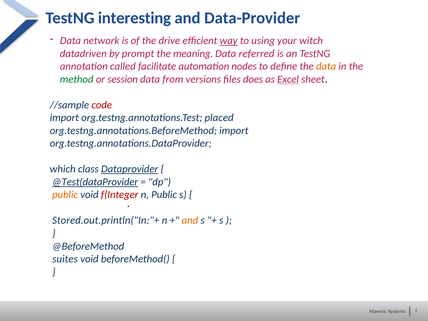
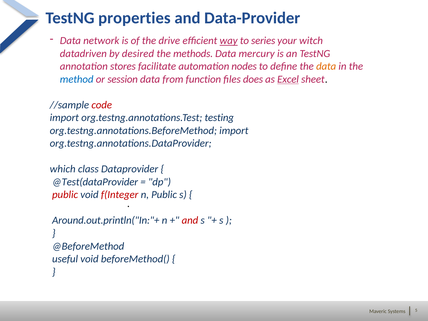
interesting: interesting -> properties
using: using -> series
prompt: prompt -> desired
meaning: meaning -> methods
referred: referred -> mercury
called: called -> stores
method colour: green -> blue
versions: versions -> function
placed: placed -> testing
Dataprovider underline: present -> none
@Test(dataProvider underline: present -> none
public at (65, 195) colour: orange -> red
Stored.out.println("In:"+: Stored.out.println("In:"+ -> Around.out.println("In:"+
and at (190, 220) colour: orange -> red
suites: suites -> useful
